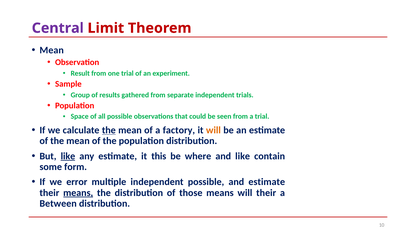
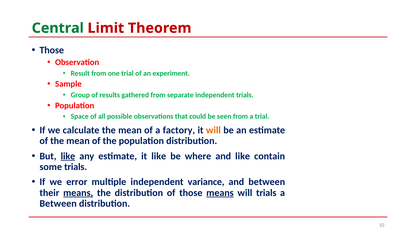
Central colour: purple -> green
Mean at (52, 50): Mean -> Those
the at (109, 130) underline: present -> none
it this: this -> like
some form: form -> trials
independent possible: possible -> variance
and estimate: estimate -> between
means at (220, 193) underline: none -> present
will their: their -> trials
